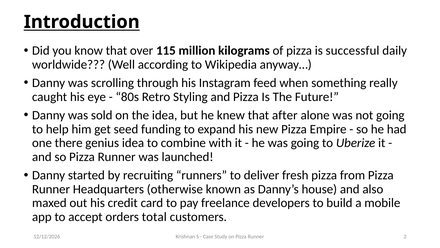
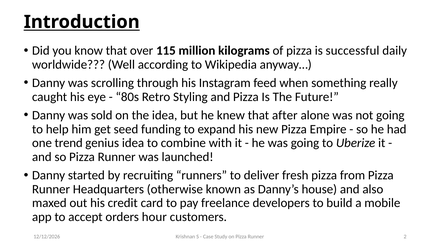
there: there -> trend
total: total -> hour
